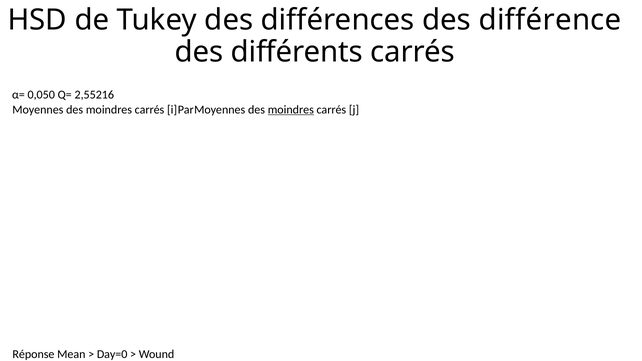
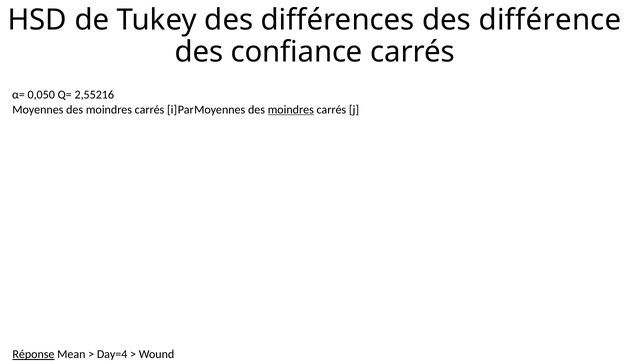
différents: différents -> confiance
Réponse underline: none -> present
Day=0: Day=0 -> Day=4
